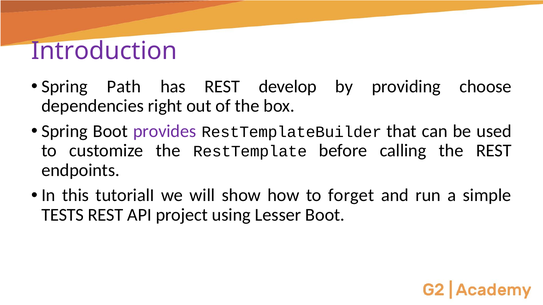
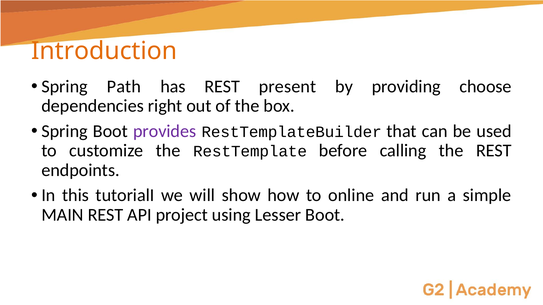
Introduction colour: purple -> orange
develop: develop -> present
forget: forget -> online
TESTS: TESTS -> MAIN
